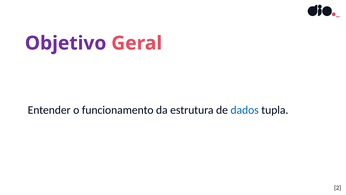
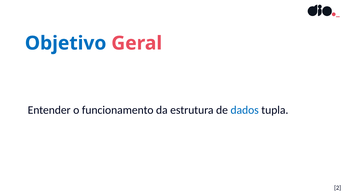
Objetivo colour: purple -> blue
